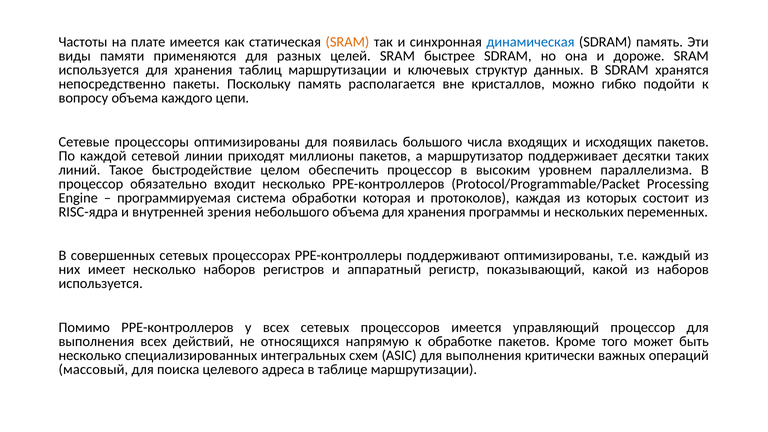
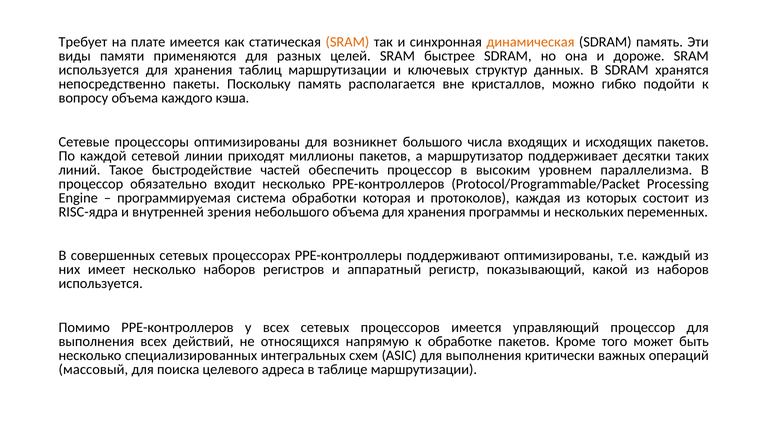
Частоты: Частоты -> Требует
динамическая colour: blue -> orange
цепи: цепи -> кэша
появилась: появилась -> возникнет
целом: целом -> частей
